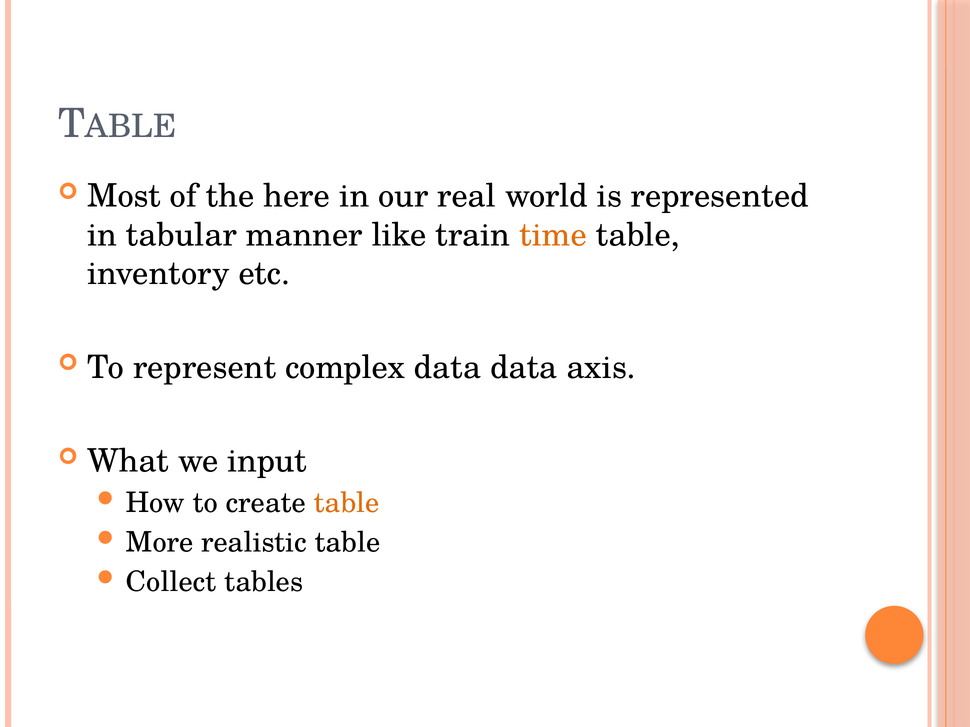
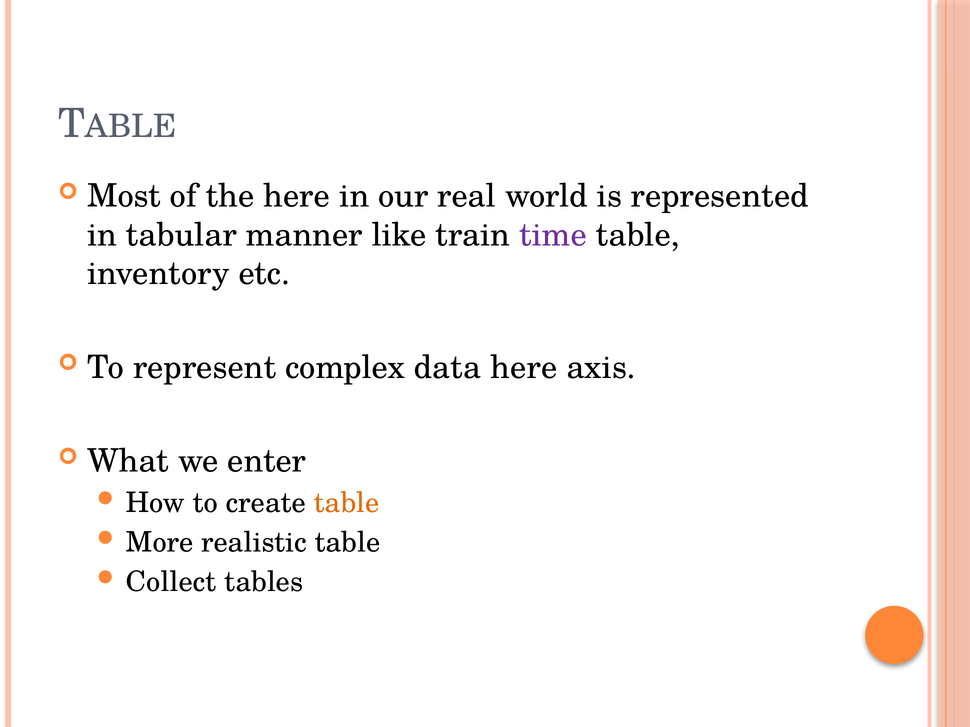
time colour: orange -> purple
data data: data -> here
input: input -> enter
